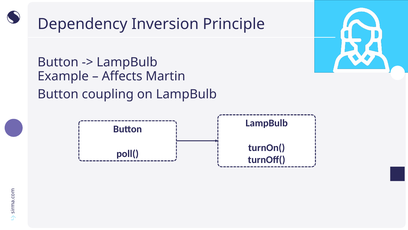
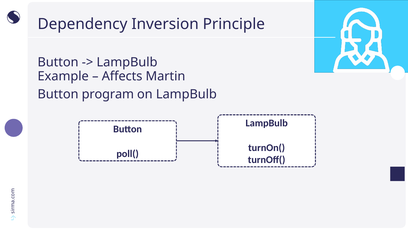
coupling: coupling -> program
